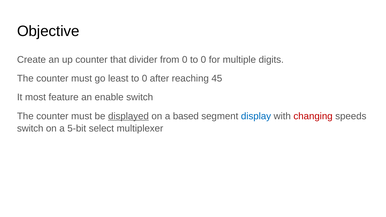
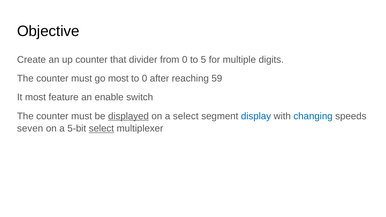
0 to 0: 0 -> 5
go least: least -> most
45: 45 -> 59
a based: based -> select
changing colour: red -> blue
switch at (30, 129): switch -> seven
select at (101, 129) underline: none -> present
